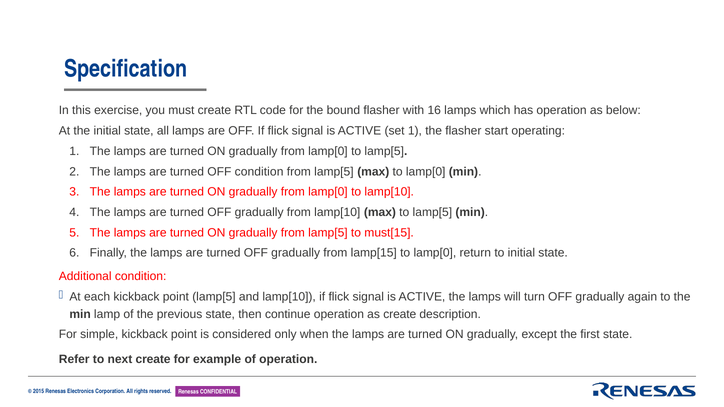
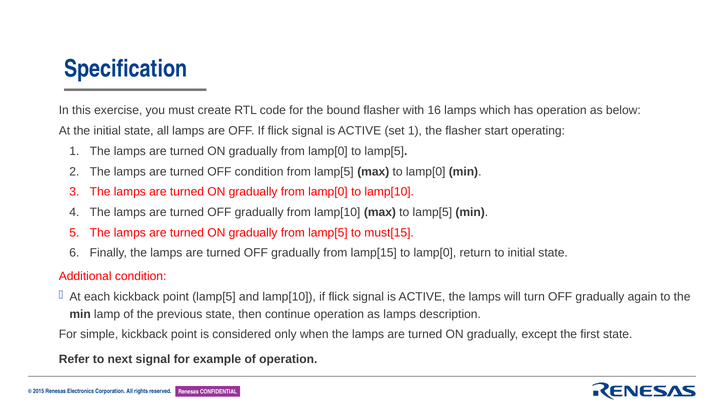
as create: create -> lamps
next create: create -> signal
